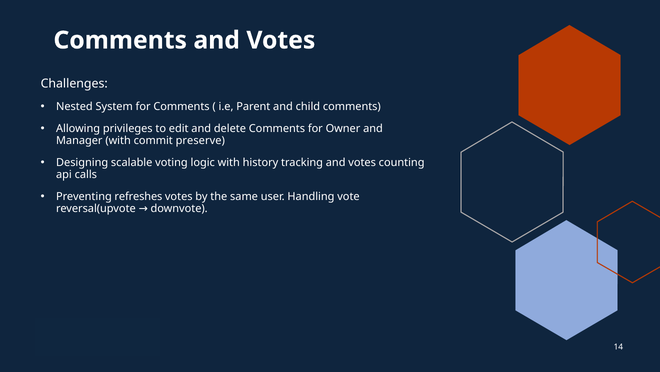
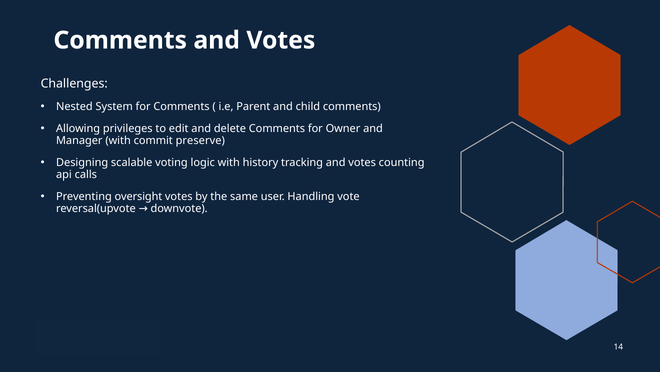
refreshes: refreshes -> oversight
